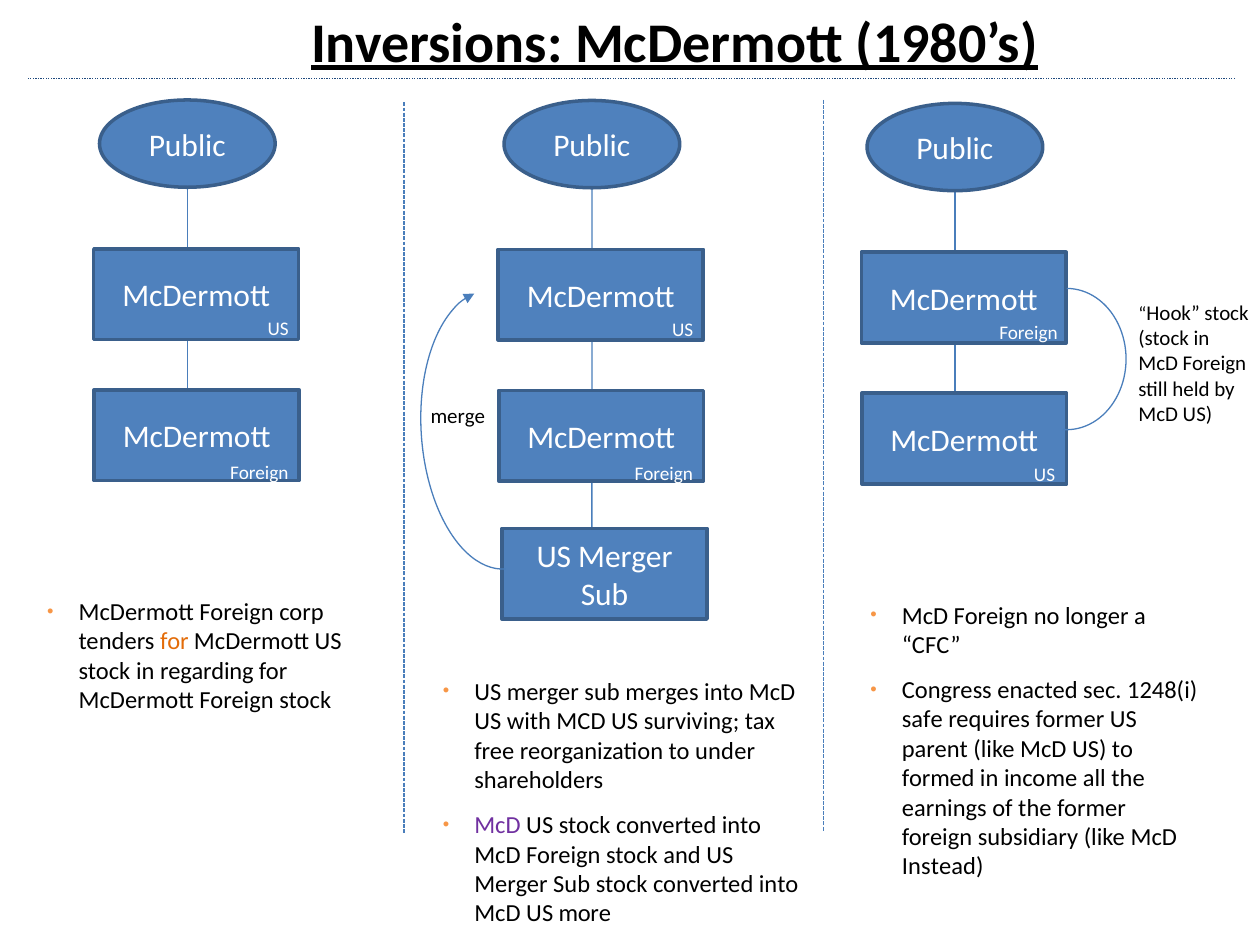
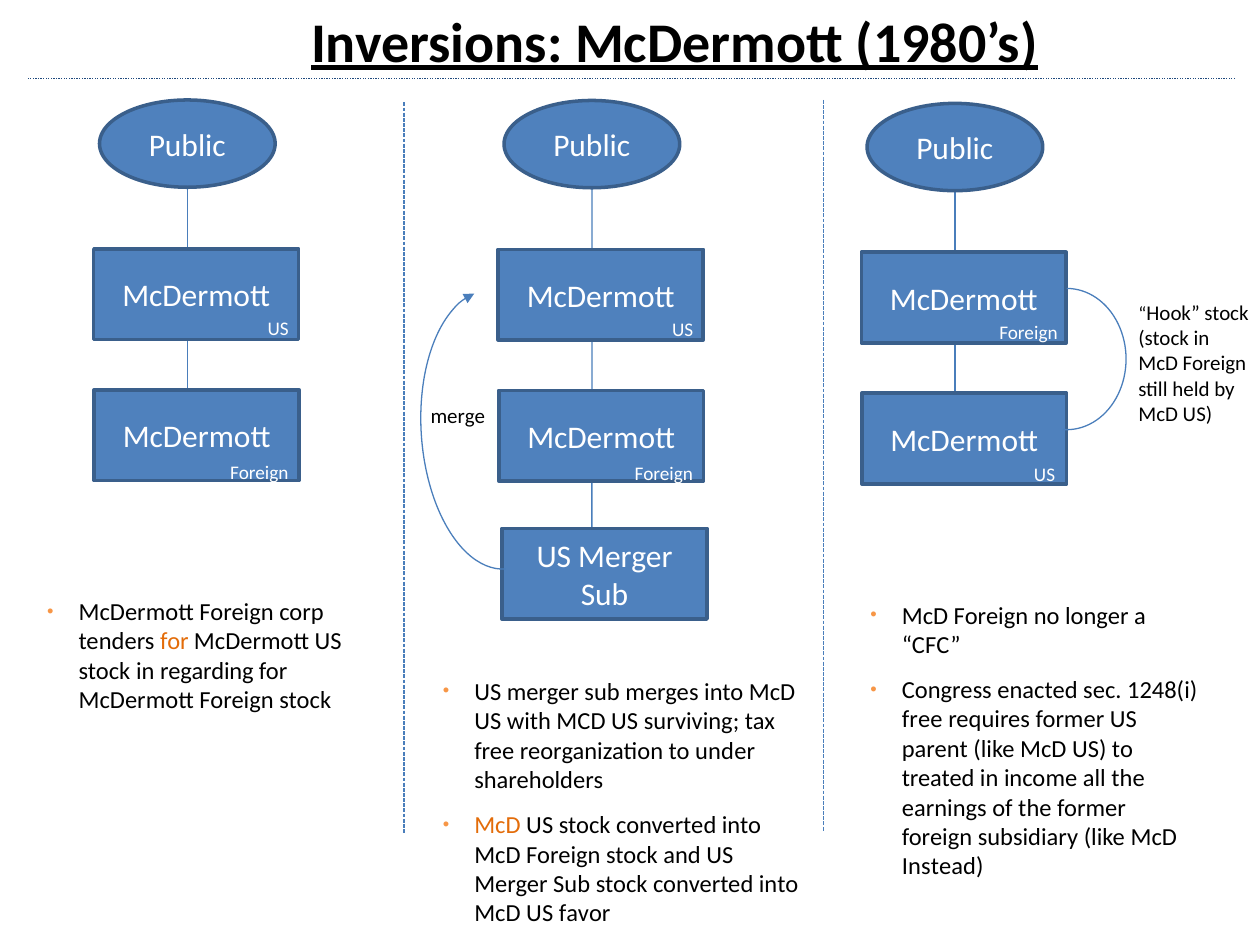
safe at (922, 720): safe -> free
formed: formed -> treated
McD at (497, 826) colour: purple -> orange
more: more -> favor
